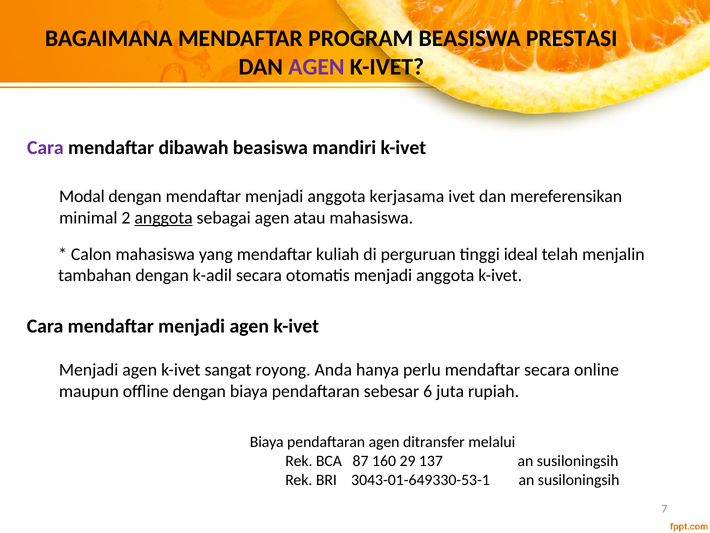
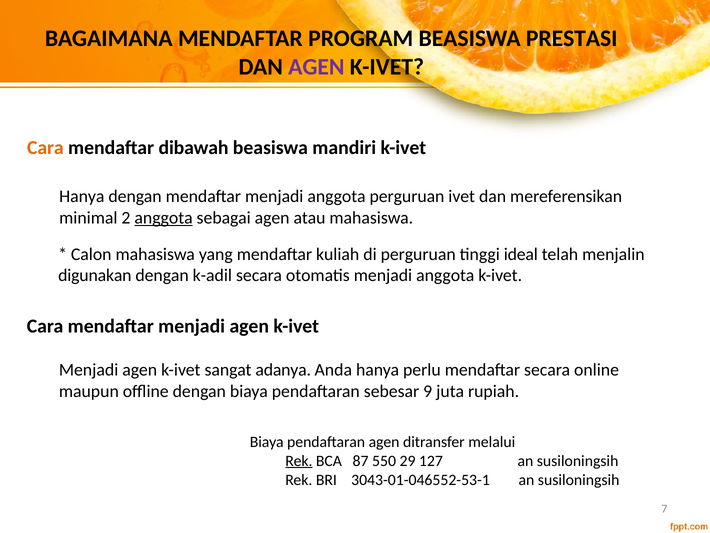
Cara at (45, 147) colour: purple -> orange
Modal at (82, 196): Modal -> Hanya
anggota kerjasama: kerjasama -> perguruan
tambahan: tambahan -> digunakan
royong: royong -> adanya
6: 6 -> 9
Rek at (299, 460) underline: none -> present
160: 160 -> 550
137: 137 -> 127
3043-01-649330-53-1: 3043-01-649330-53-1 -> 3043-01-046552-53-1
